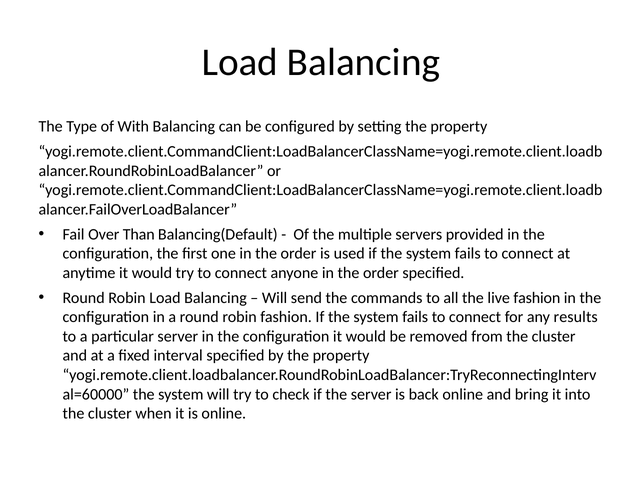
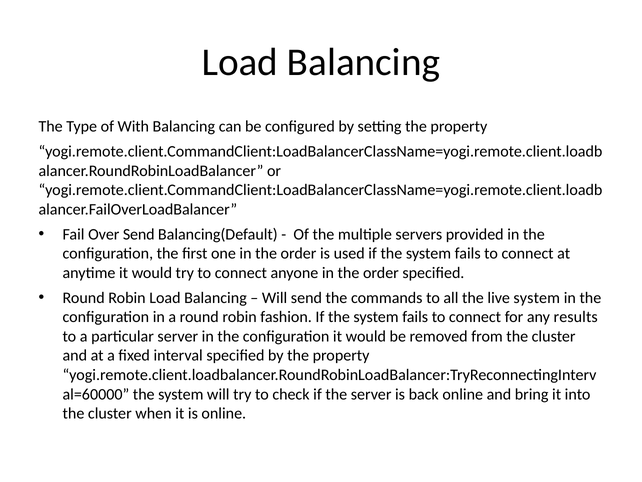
Over Than: Than -> Send
live fashion: fashion -> system
